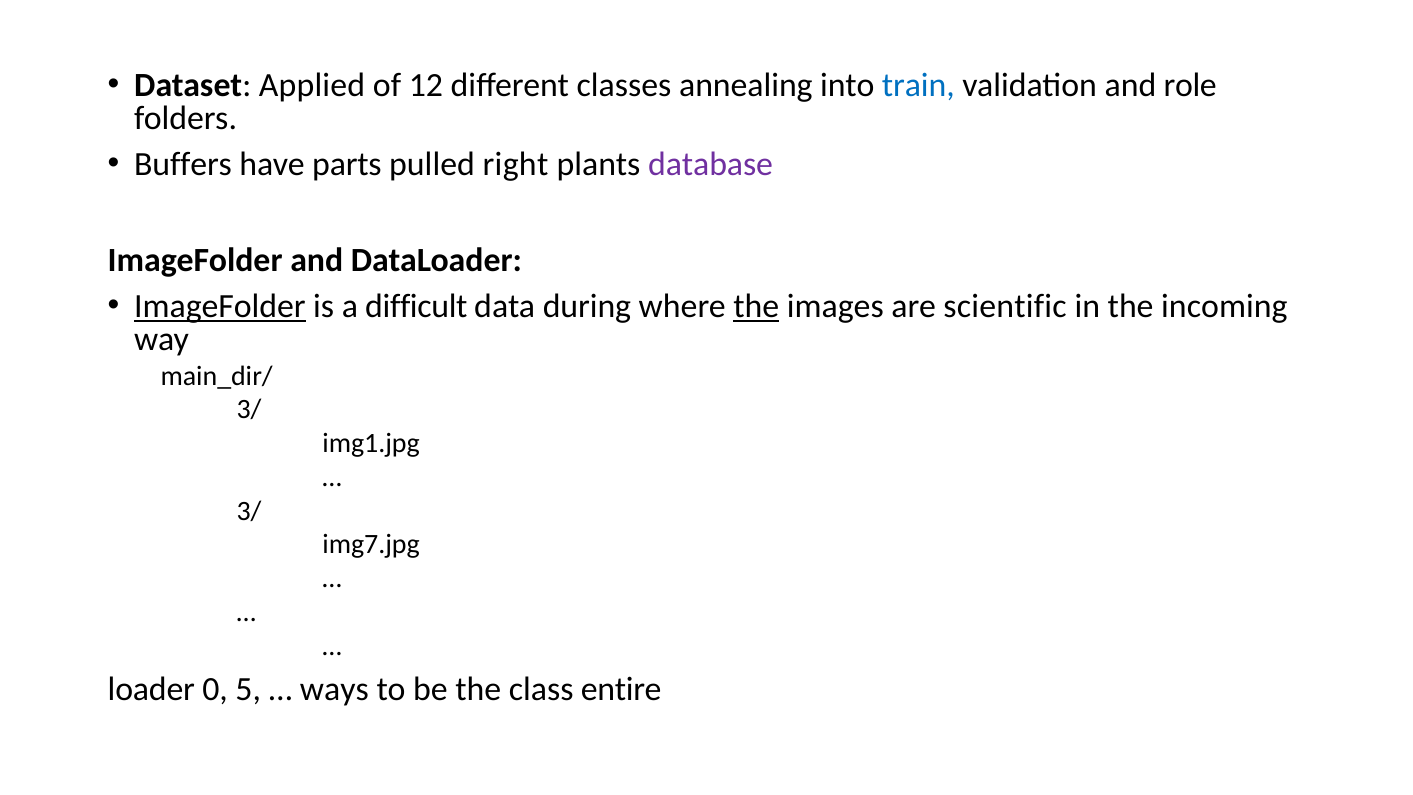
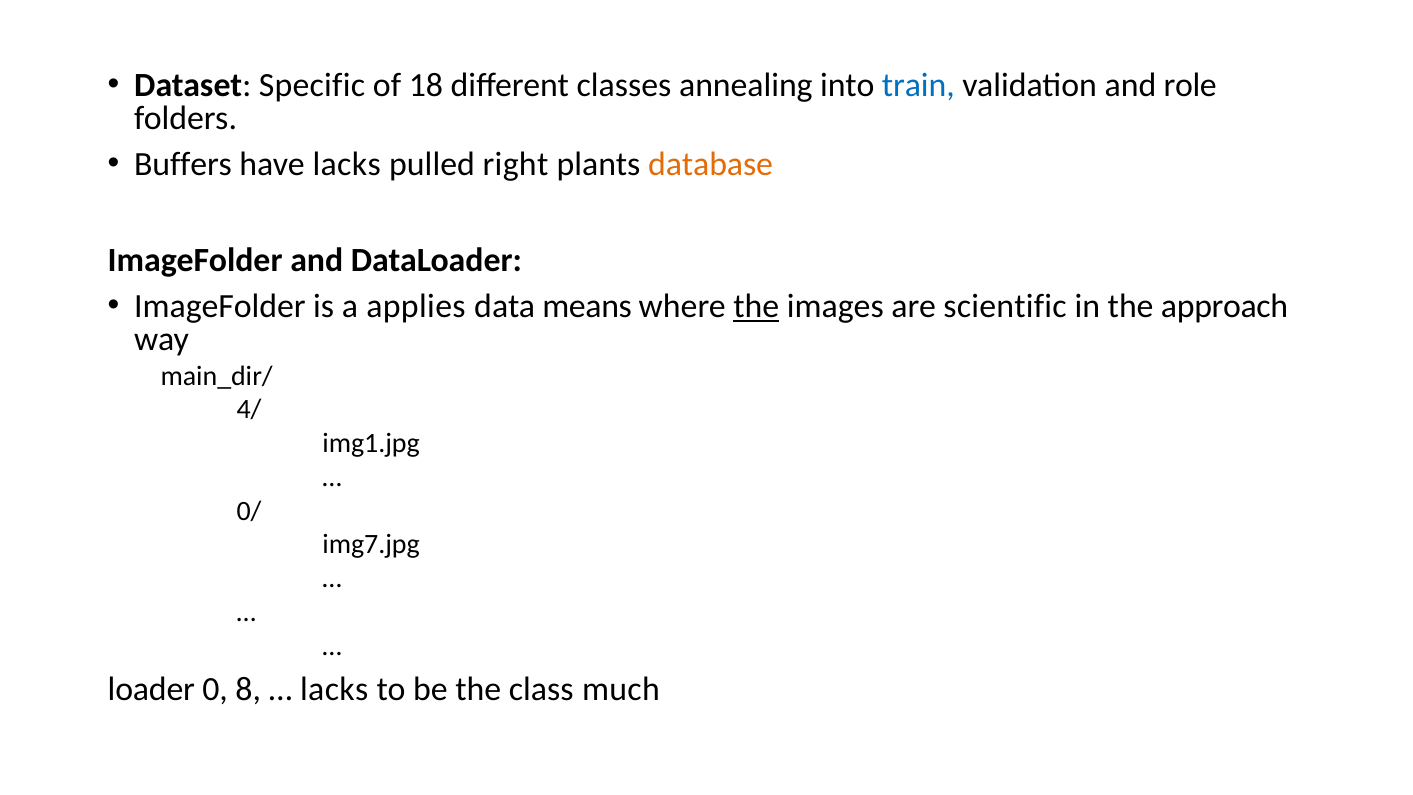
Applied: Applied -> Specific
12: 12 -> 18
have parts: parts -> lacks
database colour: purple -> orange
ImageFolder at (220, 306) underline: present -> none
difficult: difficult -> applies
during: during -> means
incoming: incoming -> approach
3/ at (249, 410): 3/ -> 4/
3/ at (249, 511): 3/ -> 0/
5: 5 -> 8
ways at (334, 689): ways -> lacks
entire: entire -> much
